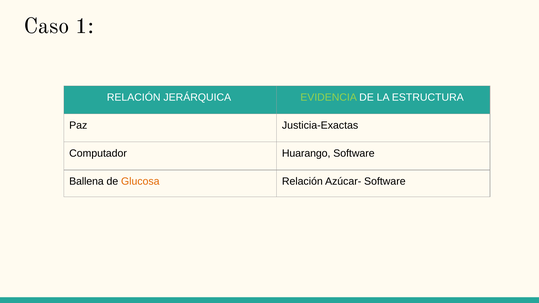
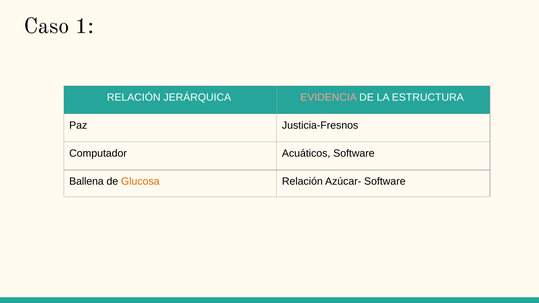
EVIDENCIA colour: light green -> pink
Justicia-Exactas: Justicia-Exactas -> Justicia-Fresnos
Huarango: Huarango -> Acuáticos
